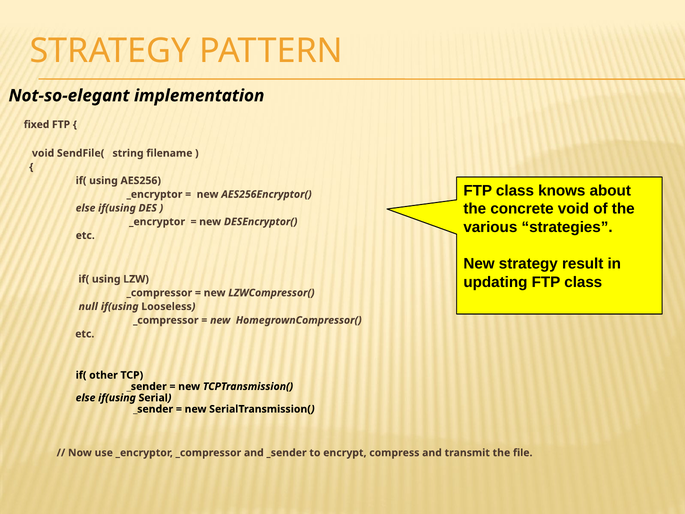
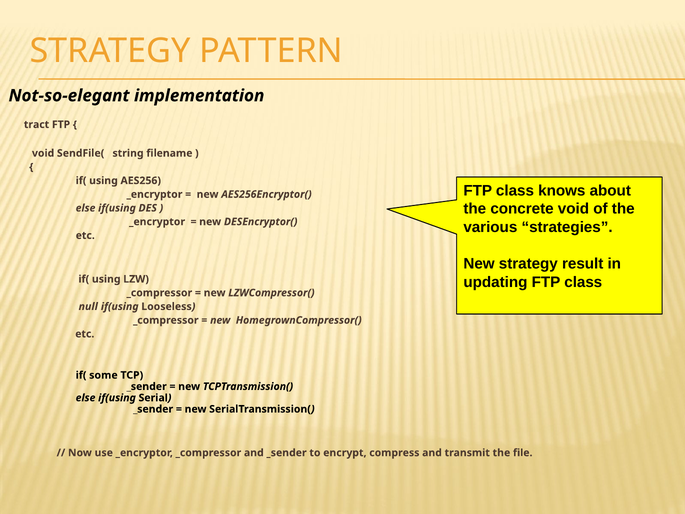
fixed: fixed -> tract
other: other -> some
